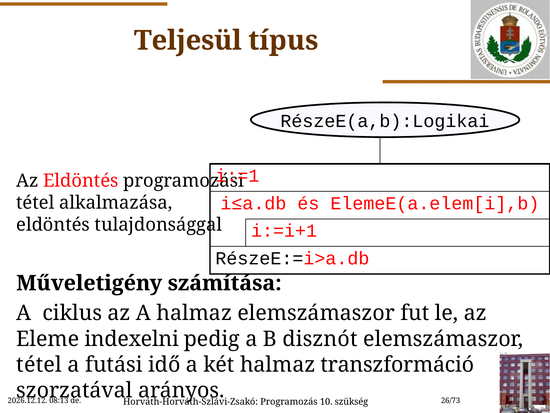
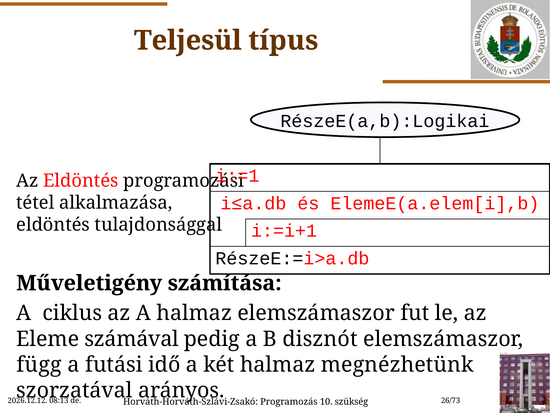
indexelni: indexelni -> számával
tétel at (39, 364): tétel -> függ
transzformáció: transzformáció -> megnézhetünk
